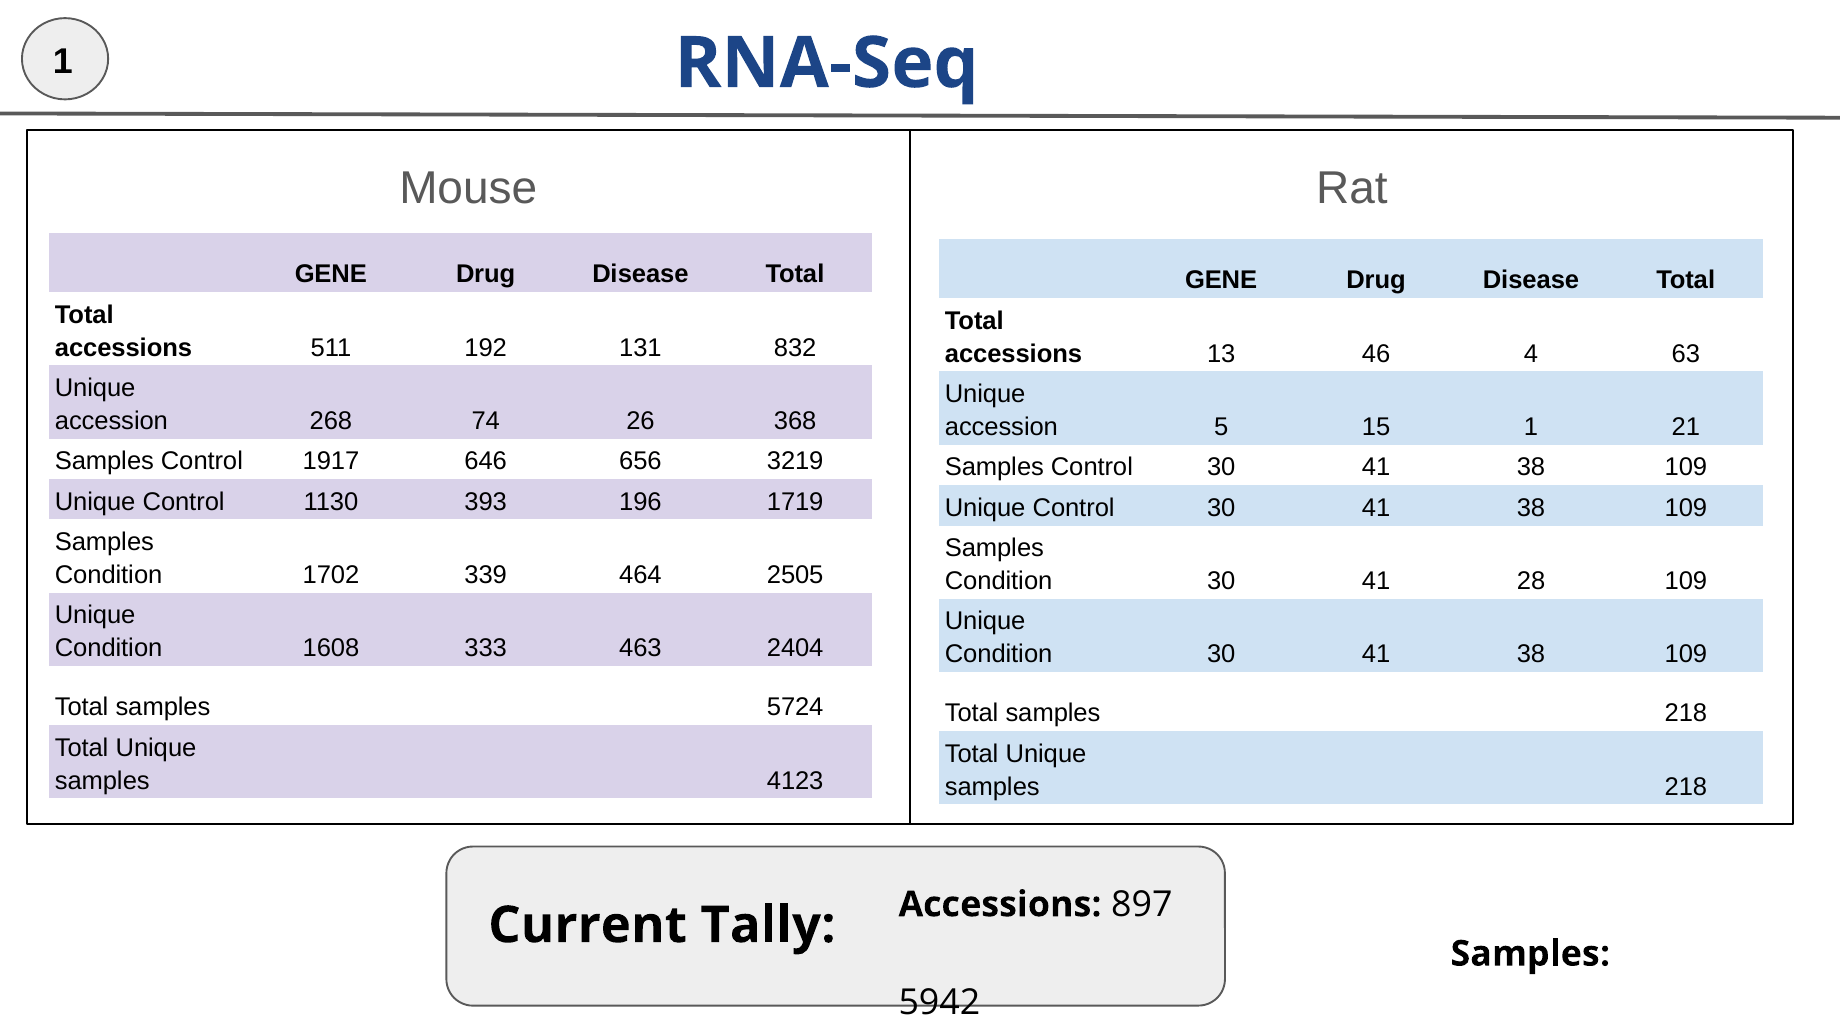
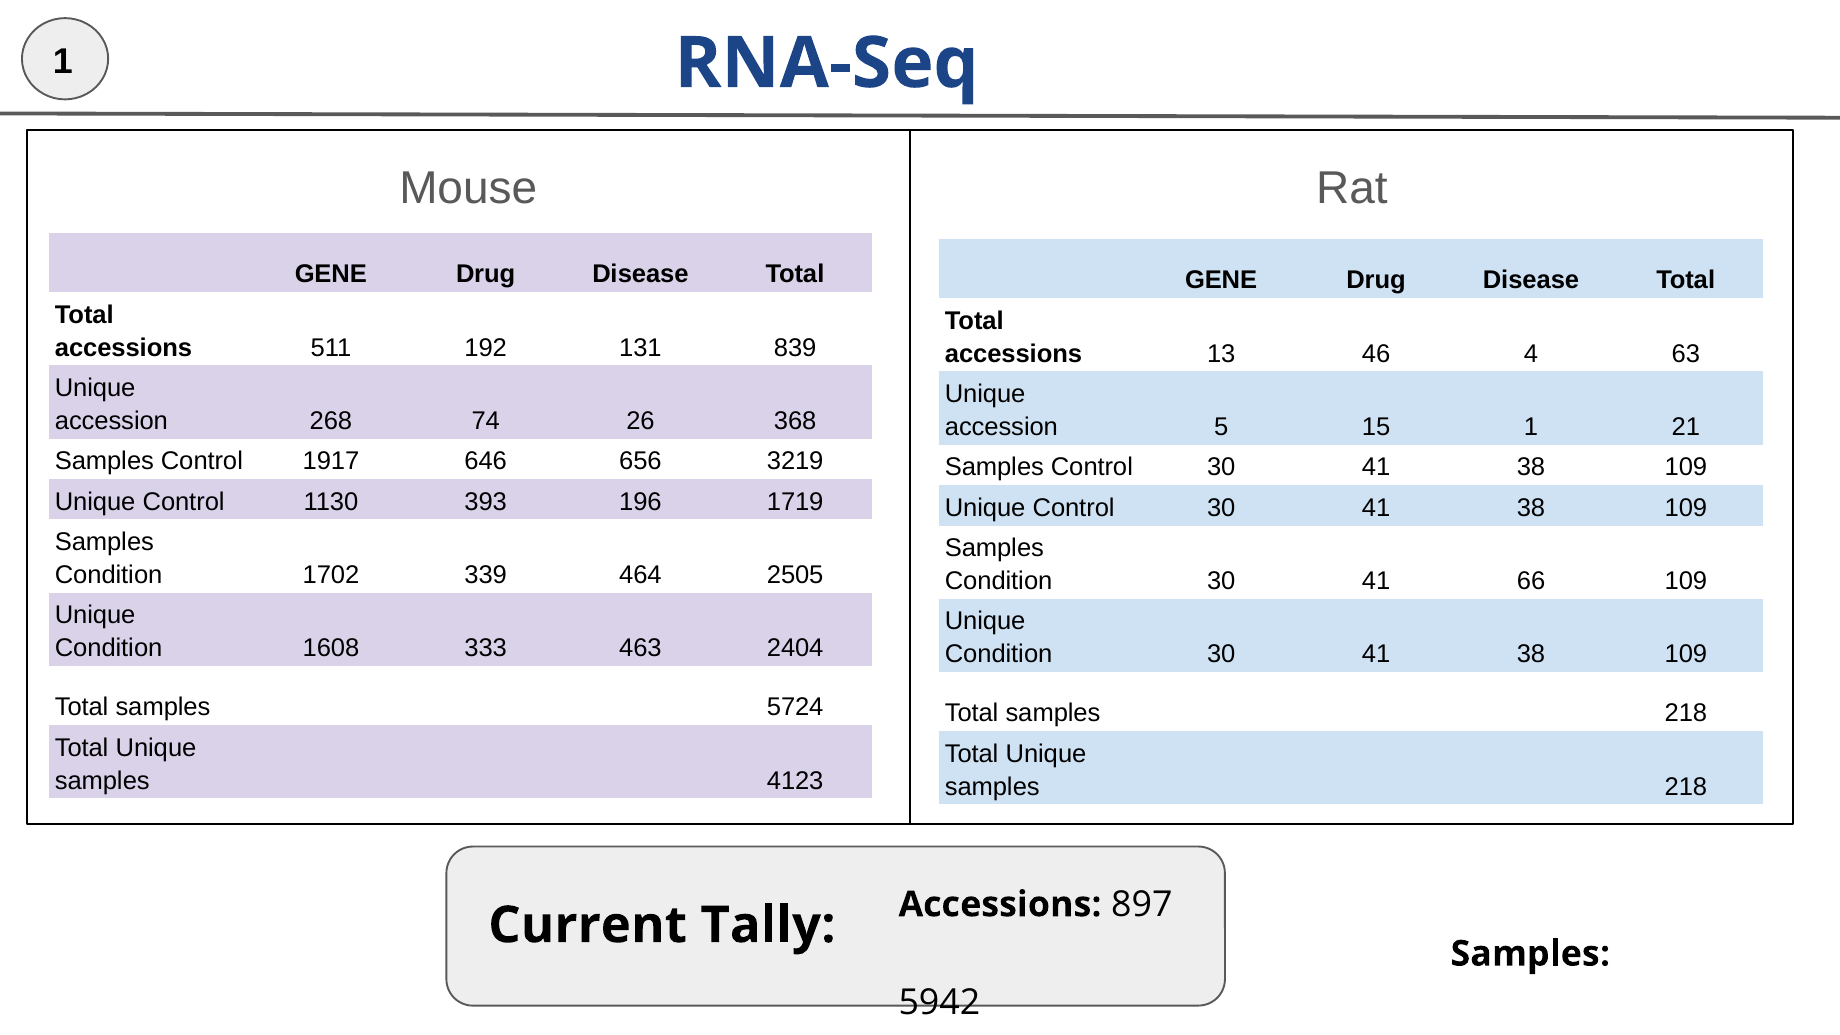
832: 832 -> 839
28: 28 -> 66
